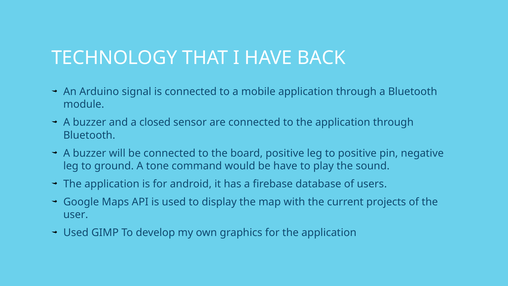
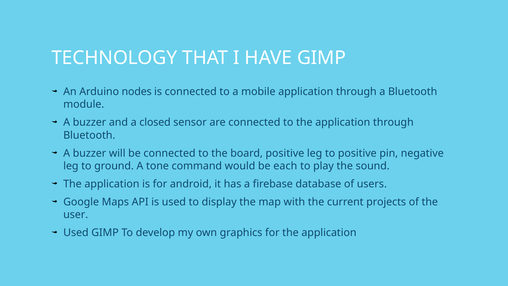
HAVE BACK: BACK -> GIMP
signal: signal -> nodes
be have: have -> each
